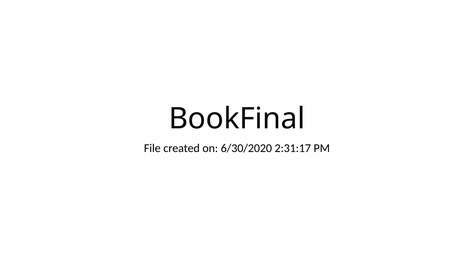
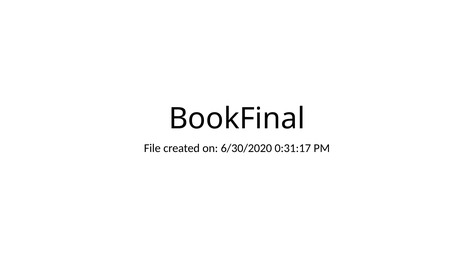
2:31:17: 2:31:17 -> 0:31:17
